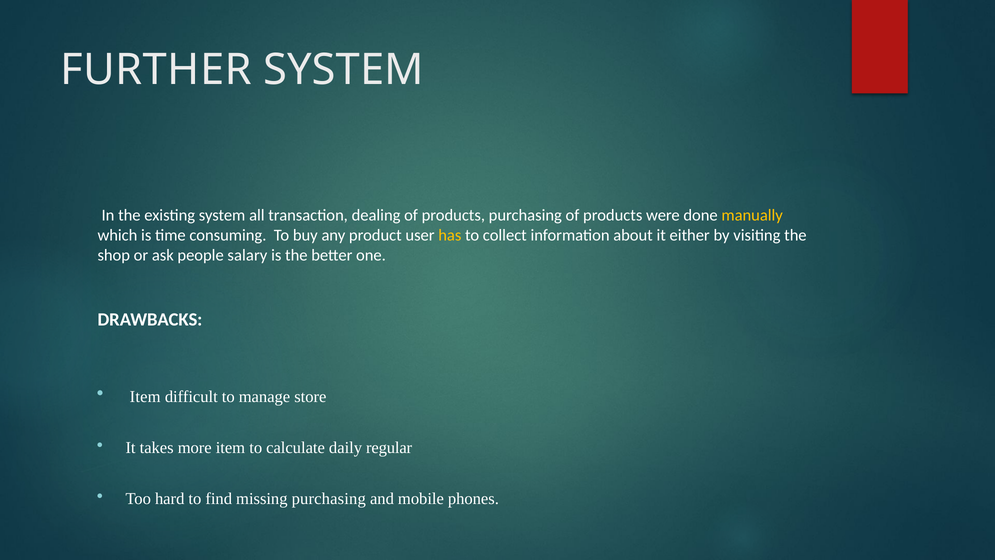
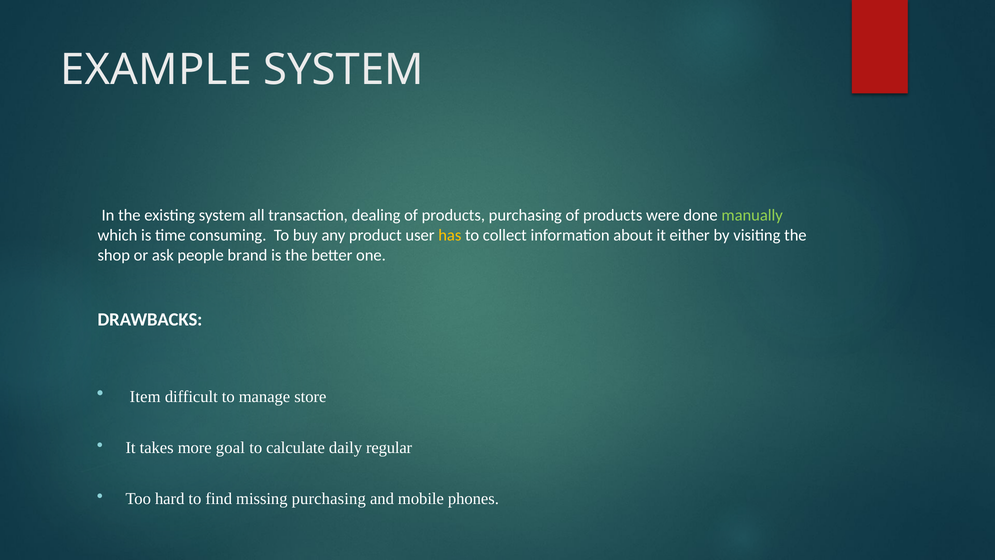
FURTHER: FURTHER -> EXAMPLE
manually colour: yellow -> light green
salary: salary -> brand
more item: item -> goal
